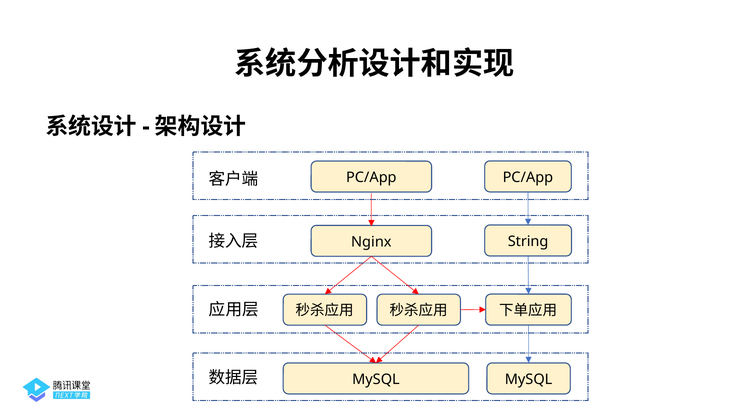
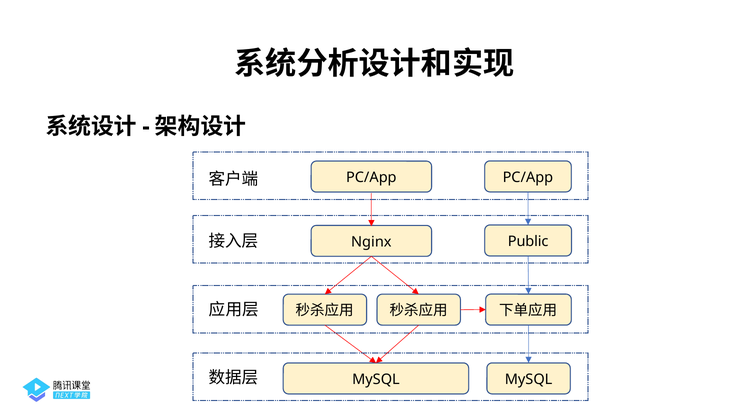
String: String -> Public
